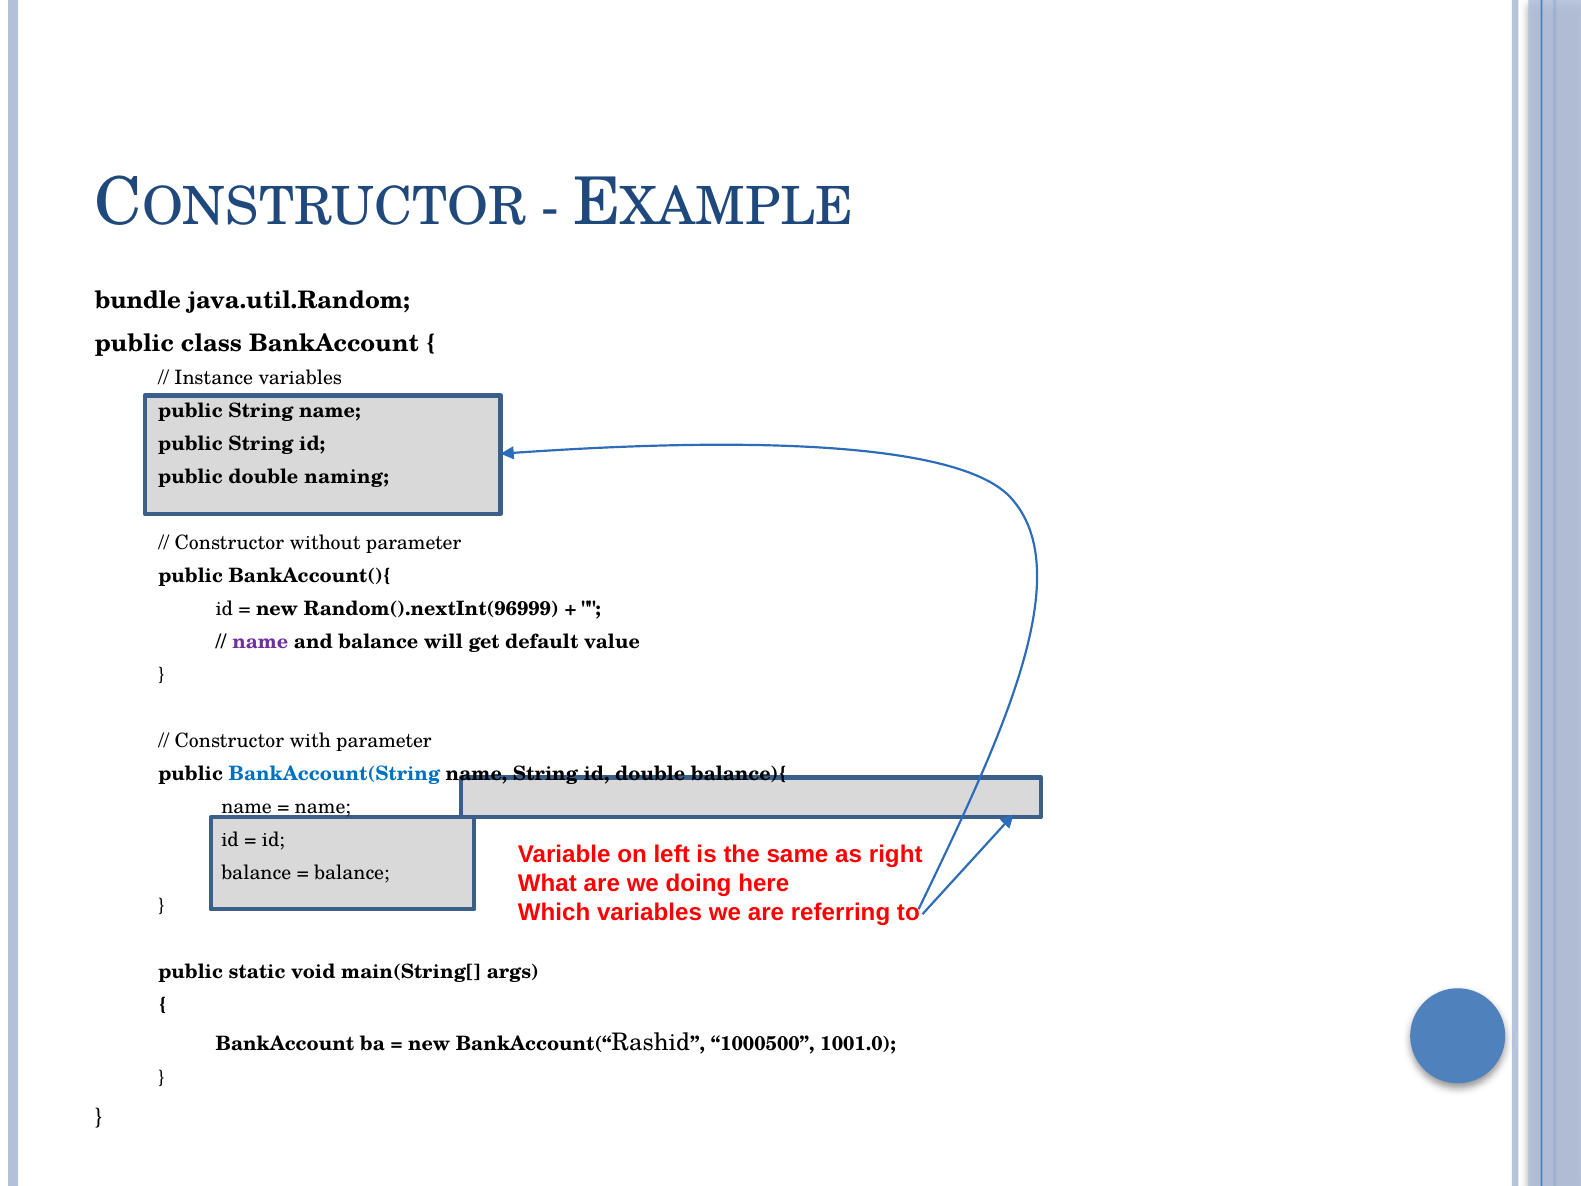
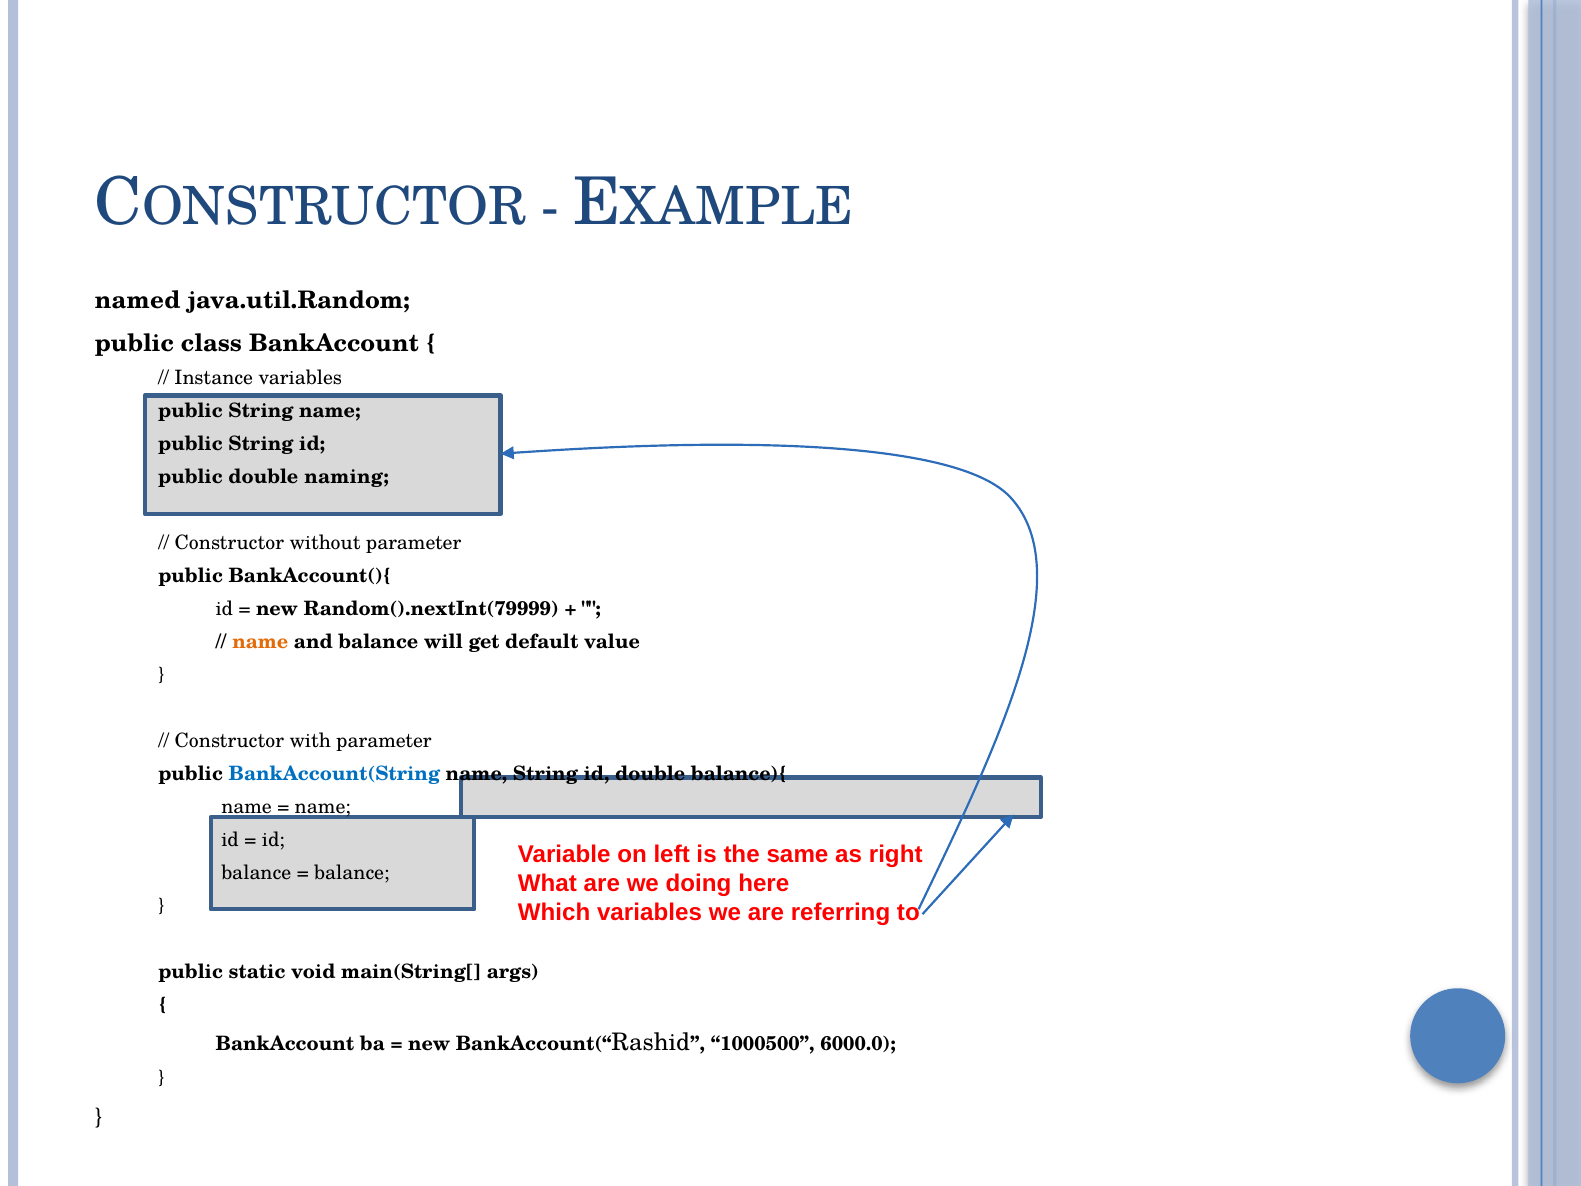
bundle: bundle -> named
Random().nextInt(96999: Random().nextInt(96999 -> Random().nextInt(79999
name at (260, 642) colour: purple -> orange
1001.0: 1001.0 -> 6000.0
